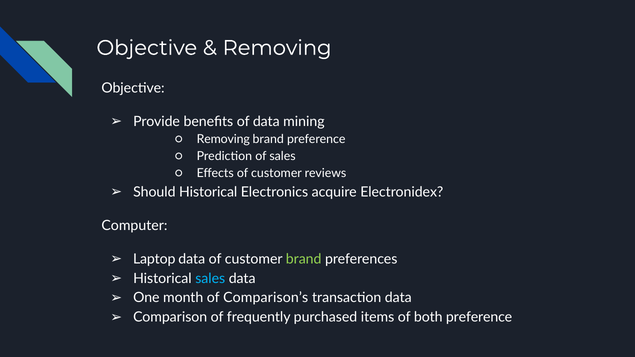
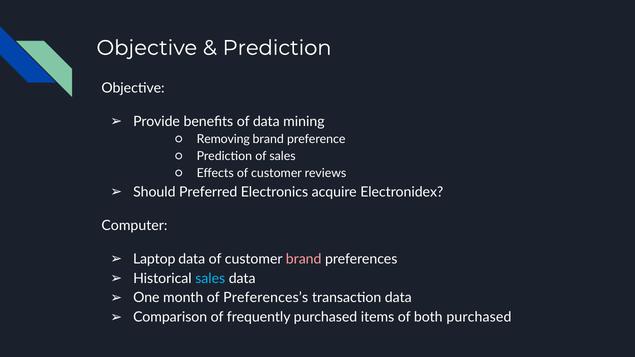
Removing at (277, 48): Removing -> Prediction
Should Historical: Historical -> Preferred
brand at (304, 259) colour: light green -> pink
Comparison’s: Comparison’s -> Preferences’s
both preference: preference -> purchased
